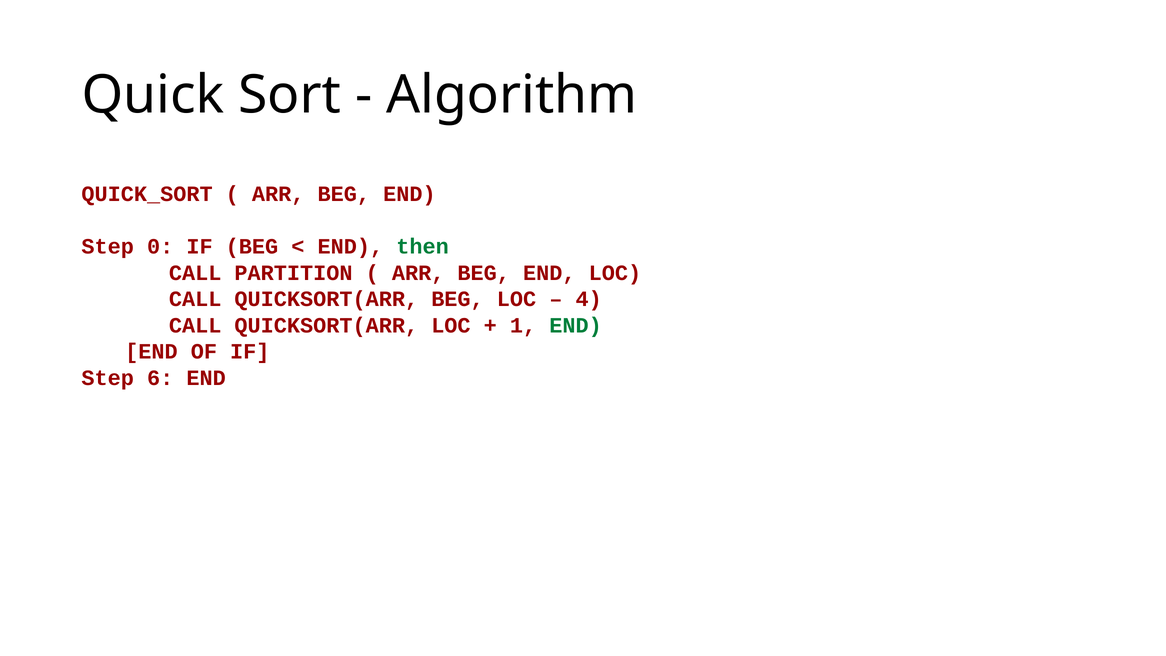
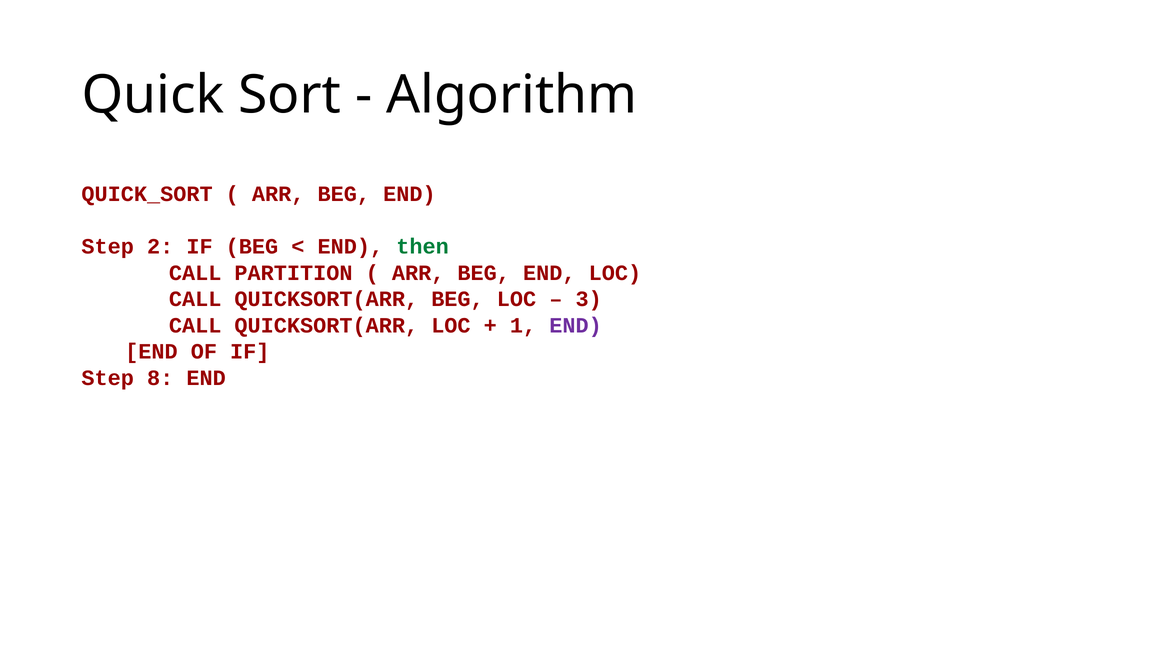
0: 0 -> 2
4: 4 -> 3
END at (576, 325) colour: green -> purple
6: 6 -> 8
